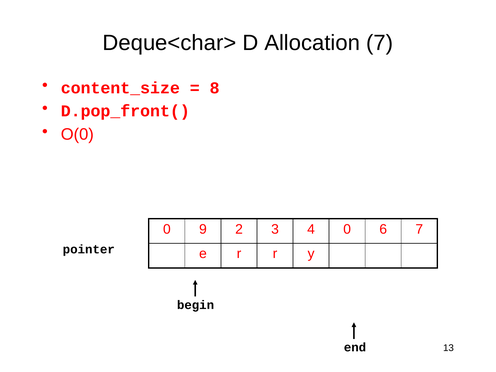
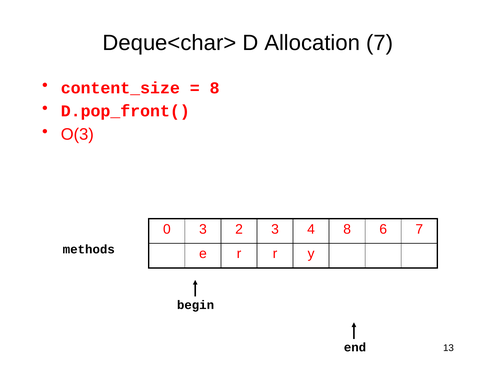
O(0: O(0 -> O(3
0 9: 9 -> 3
4 0: 0 -> 8
pointer: pointer -> methods
